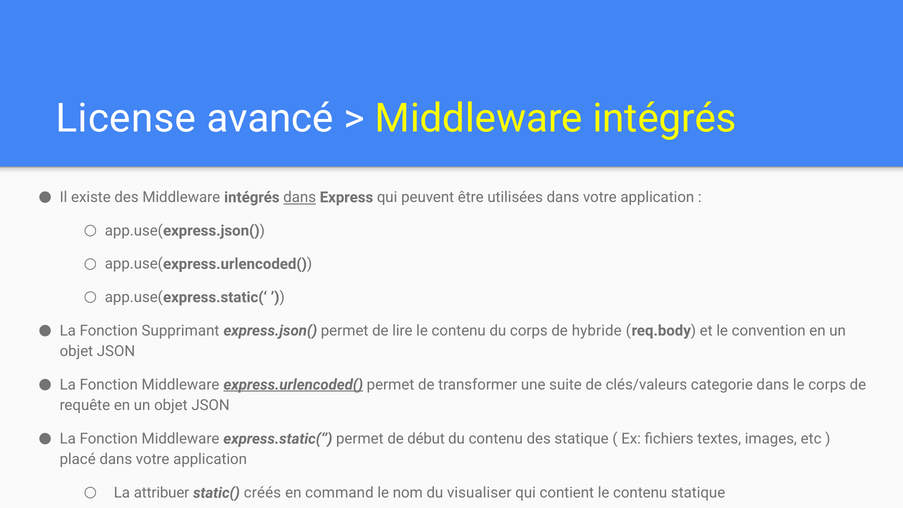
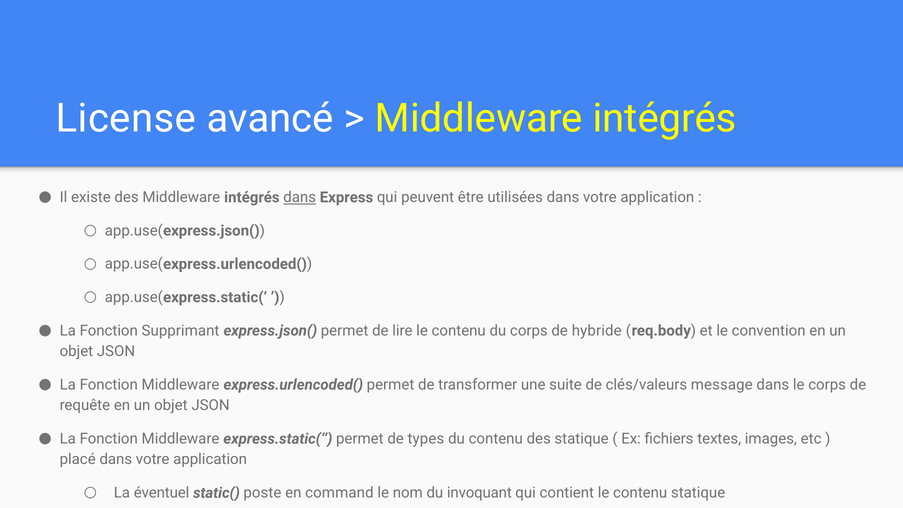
express.urlencoded( underline: present -> none
categorie: categorie -> message
début: début -> types
attribuer: attribuer -> éventuel
créés: créés -> poste
visualiser: visualiser -> invoquant
